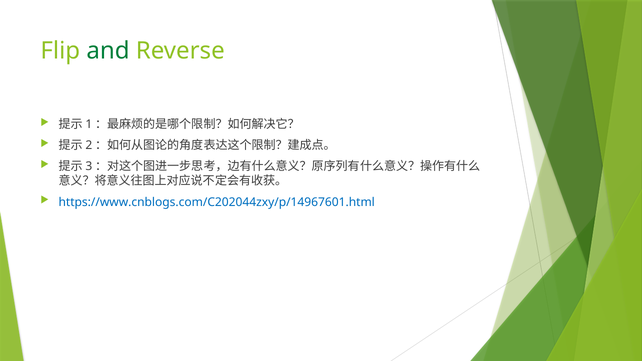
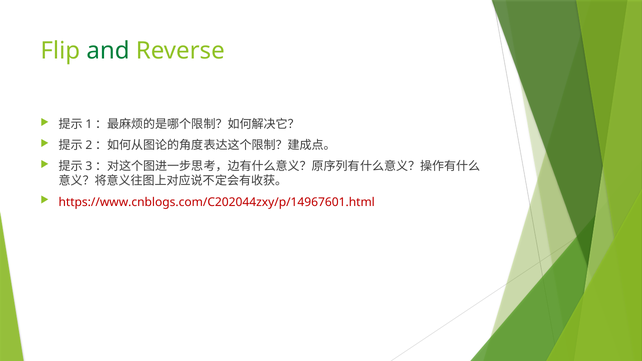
https://www.cnblogs.com/C202044zxy/p/14967601.html colour: blue -> red
